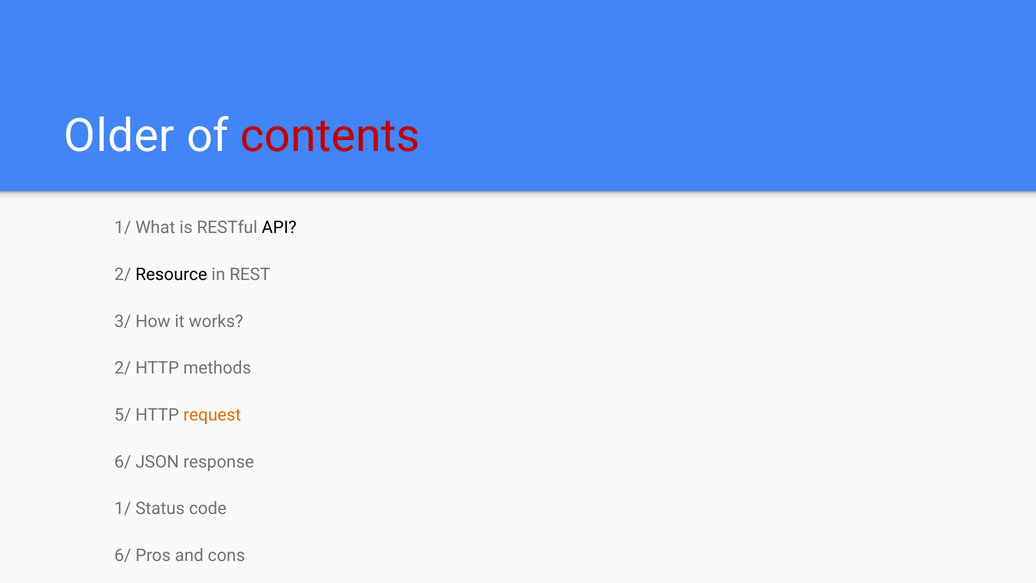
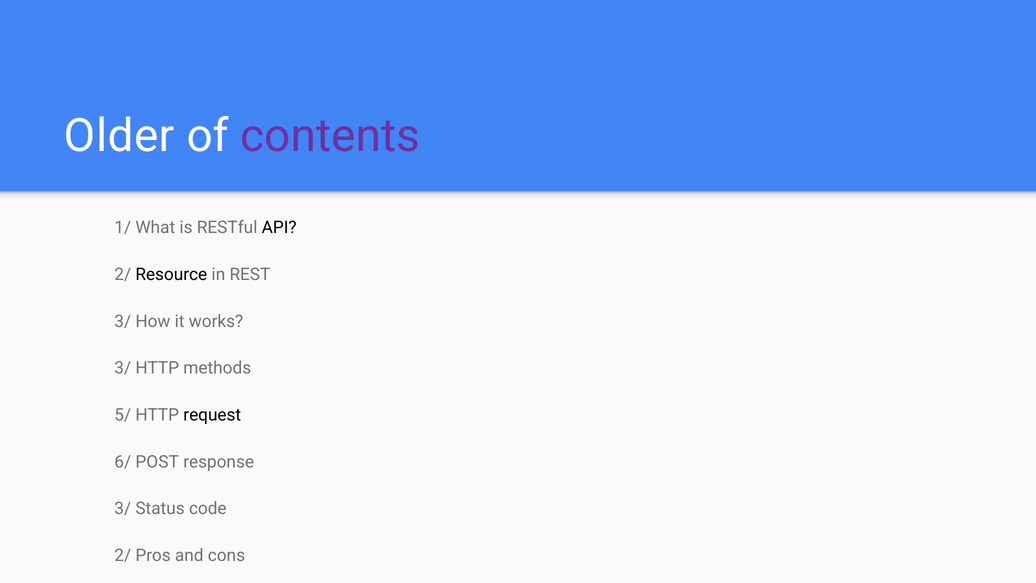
contents colour: red -> purple
2/ at (123, 368): 2/ -> 3/
request colour: orange -> black
JSON: JSON -> POST
1/ at (123, 509): 1/ -> 3/
6/ at (123, 555): 6/ -> 2/
